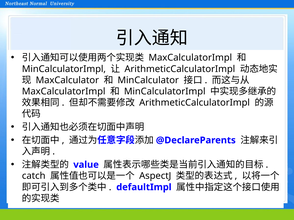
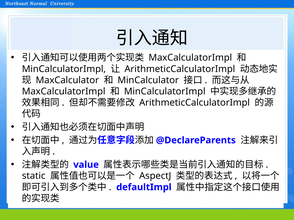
catch: catch -> static
